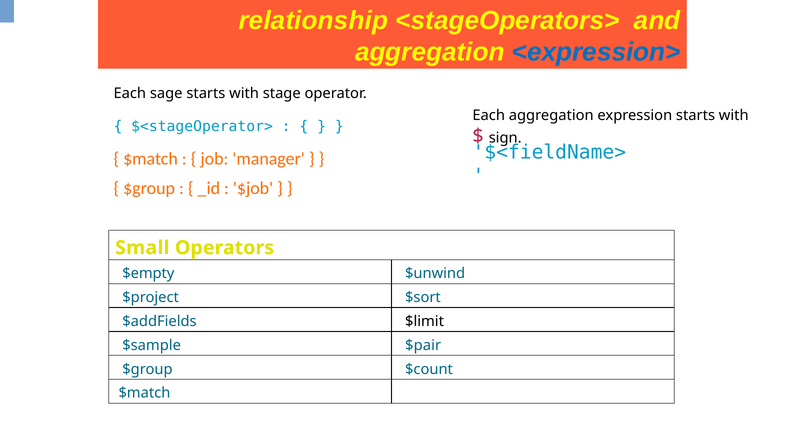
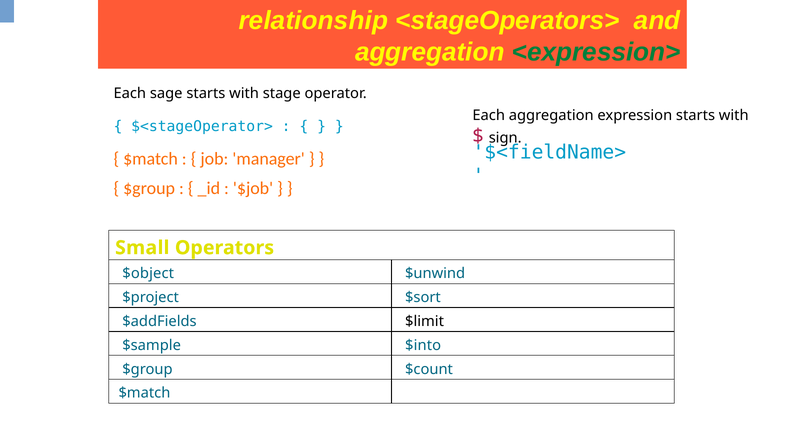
<expression> colour: blue -> green
$empty: $empty -> $object
$pair: $pair -> $into
